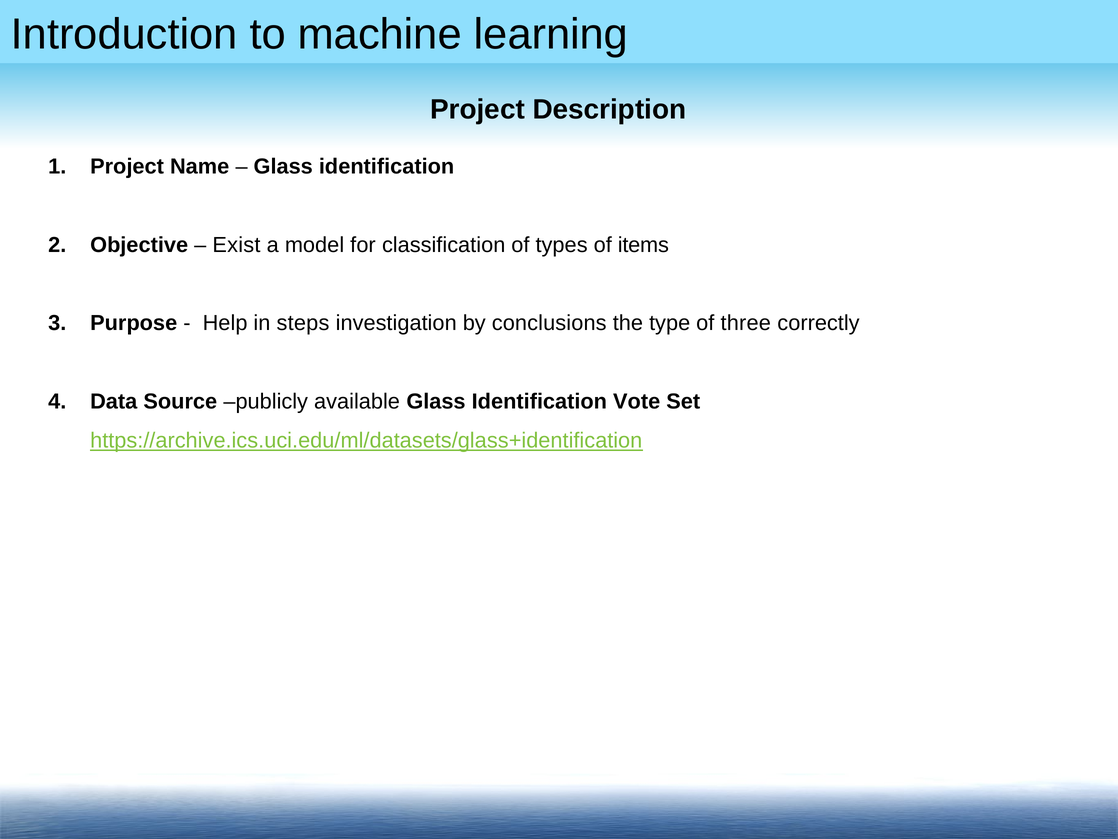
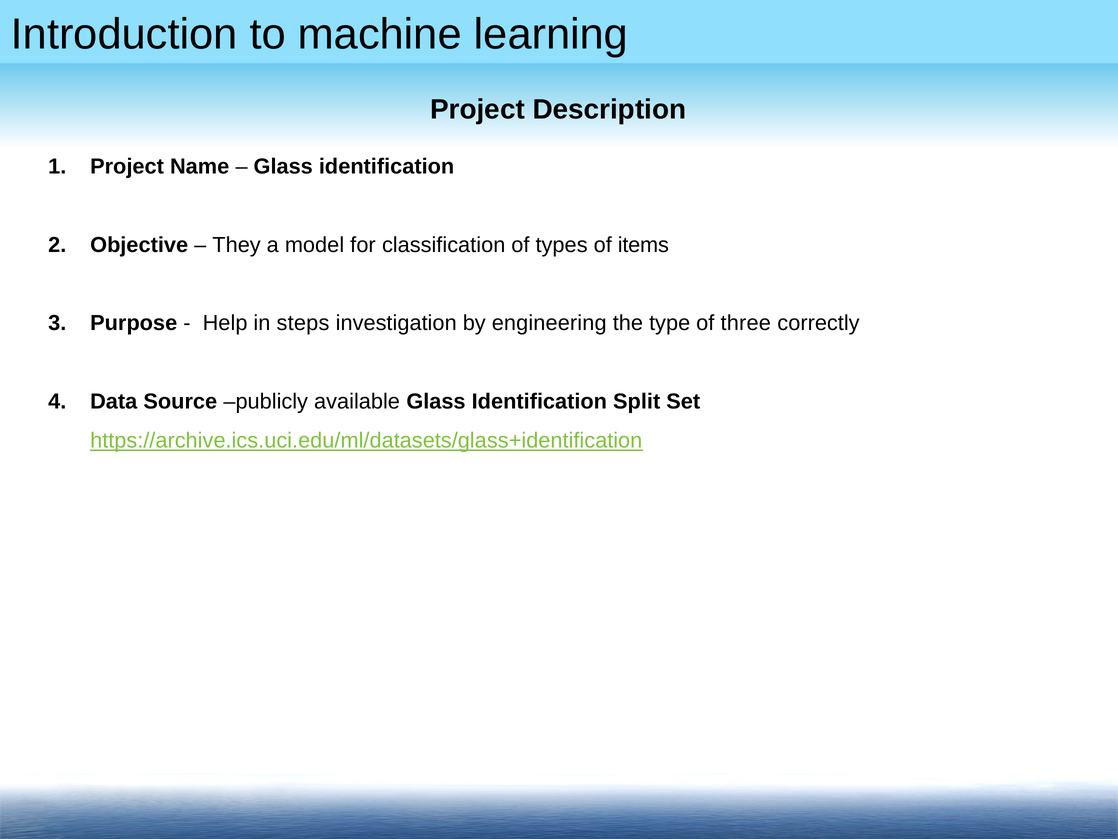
Exist: Exist -> They
conclusions: conclusions -> engineering
Vote: Vote -> Split
